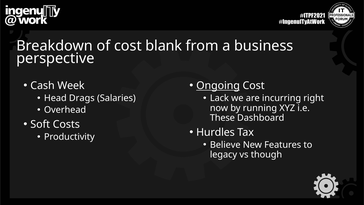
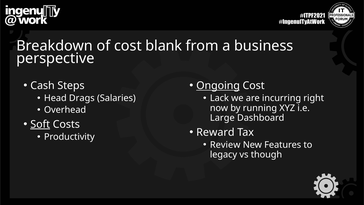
Week: Week -> Steps
These: These -> Large
Soft underline: none -> present
Hurdles: Hurdles -> Reward
Believe: Believe -> Review
